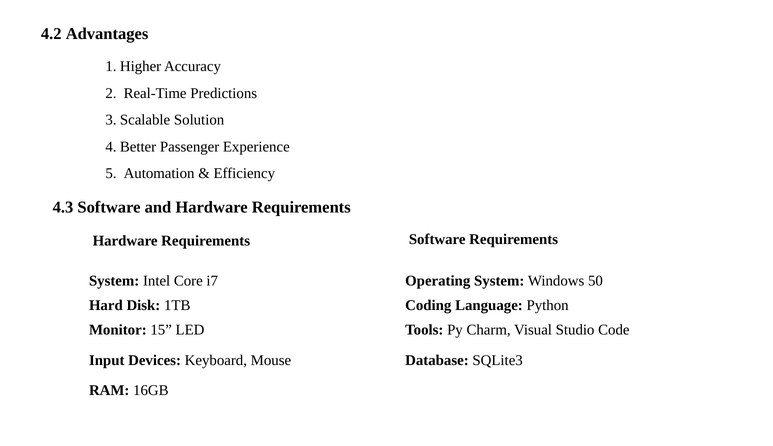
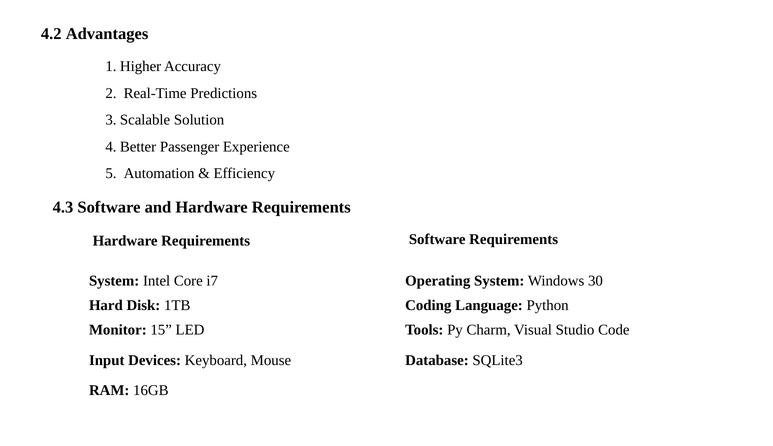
50: 50 -> 30
